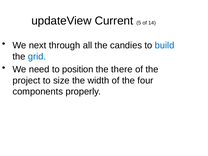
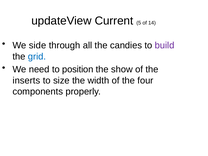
next: next -> side
build colour: blue -> purple
there: there -> show
project: project -> inserts
